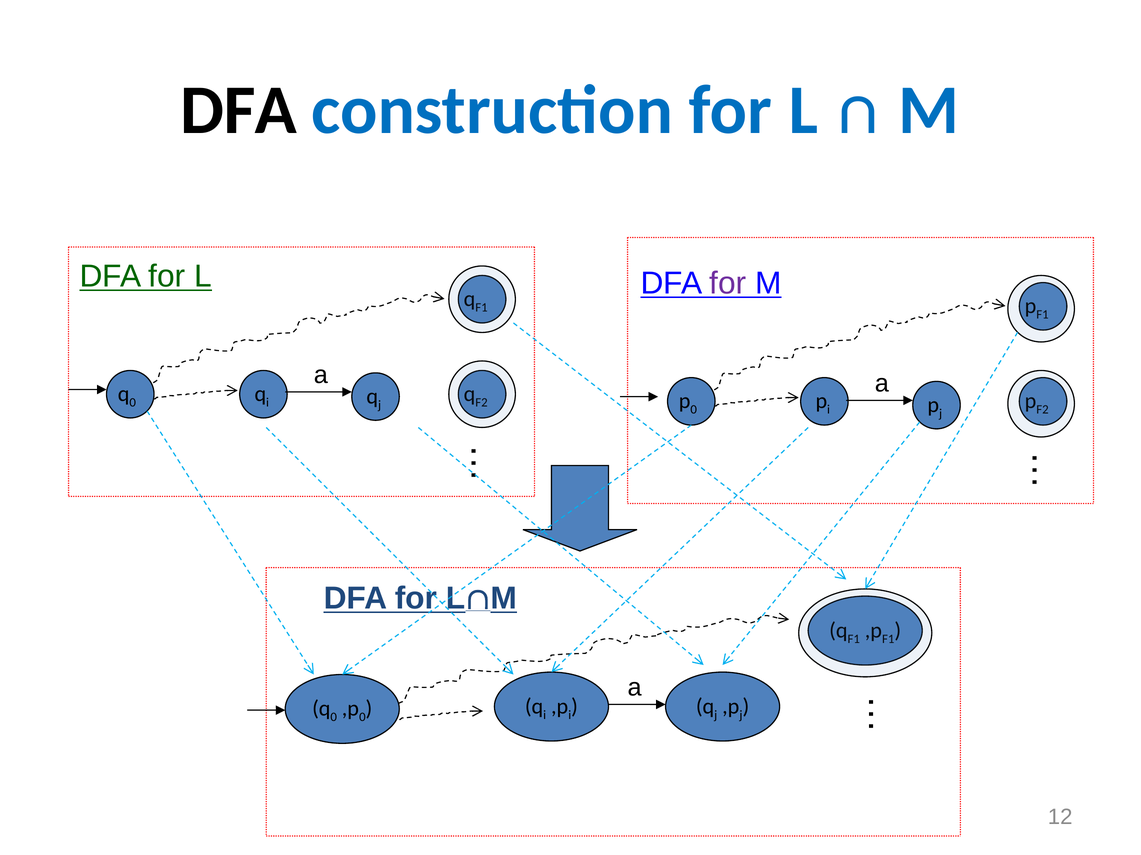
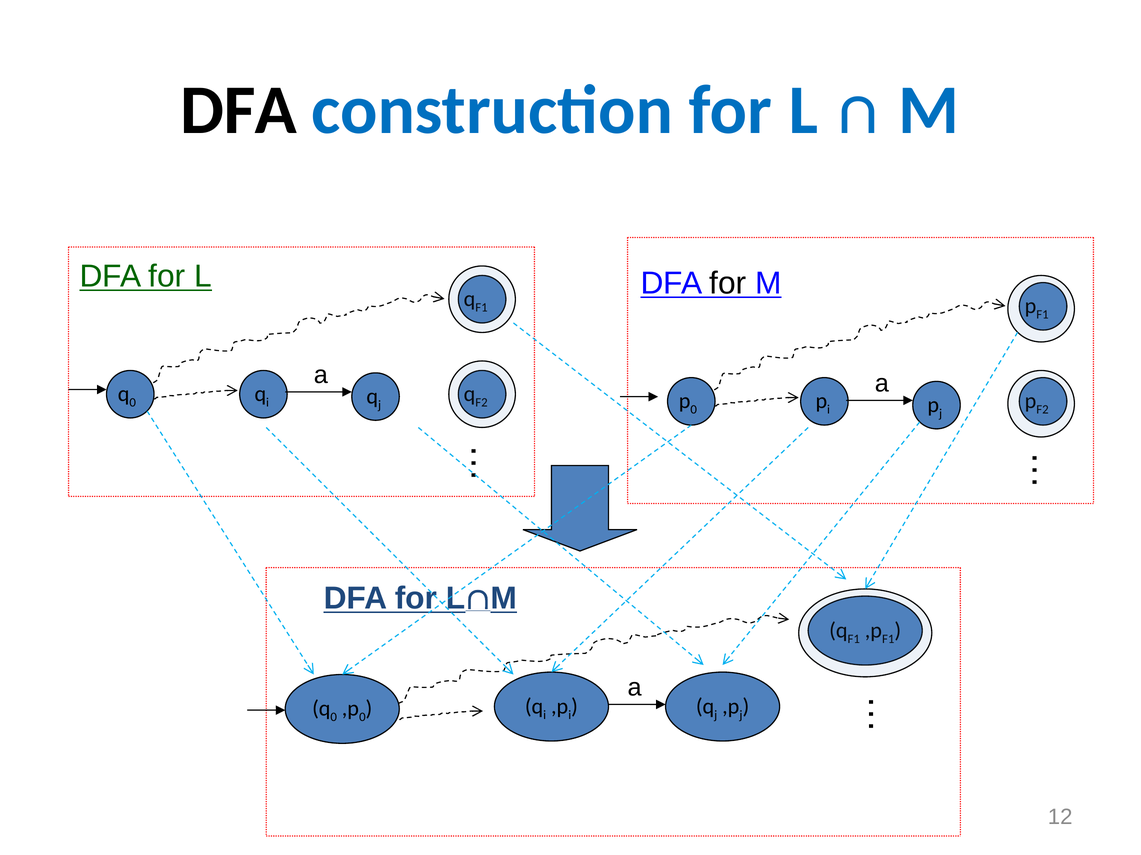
for at (728, 284) colour: purple -> black
